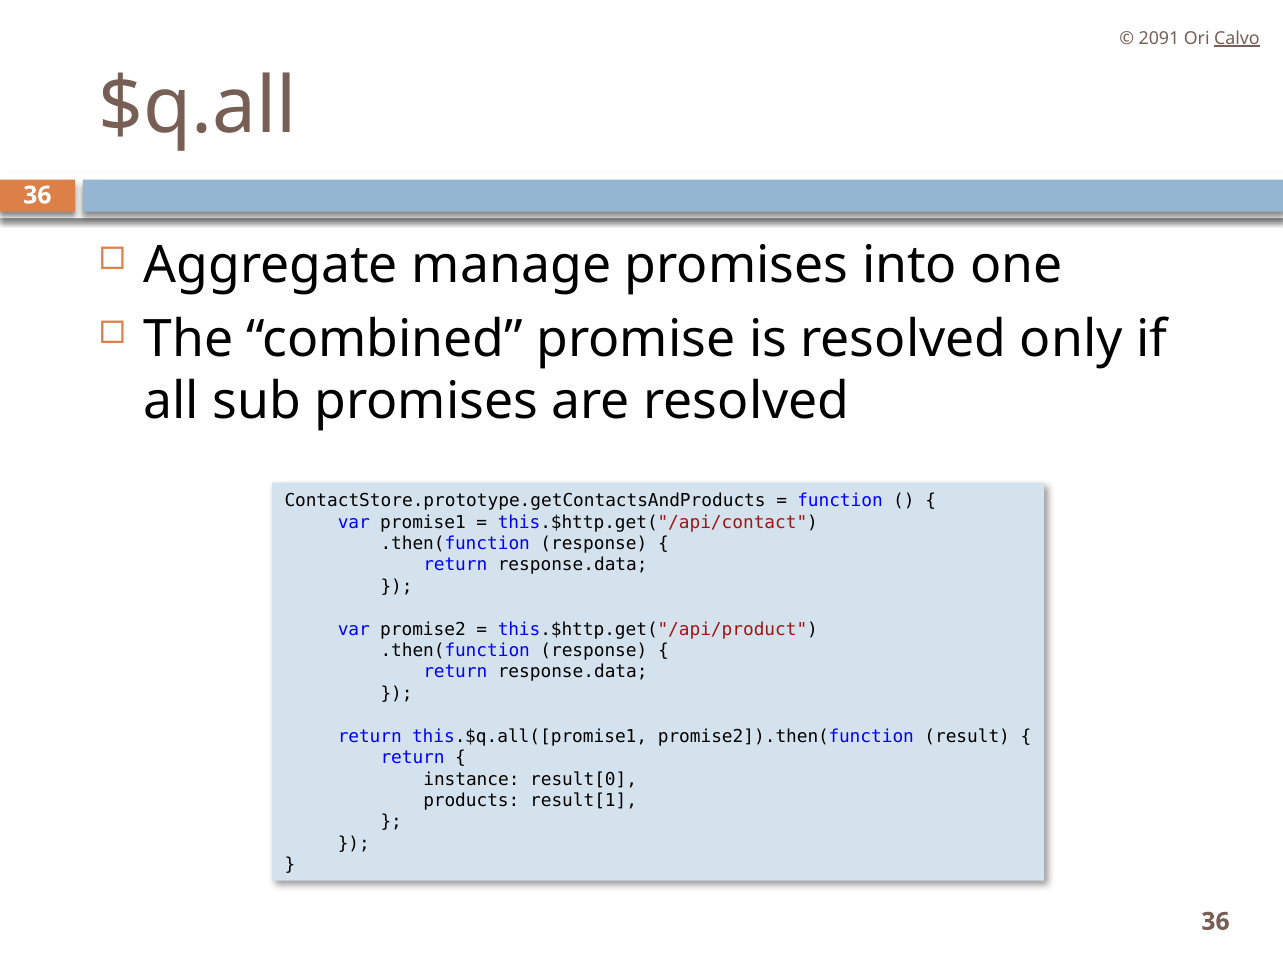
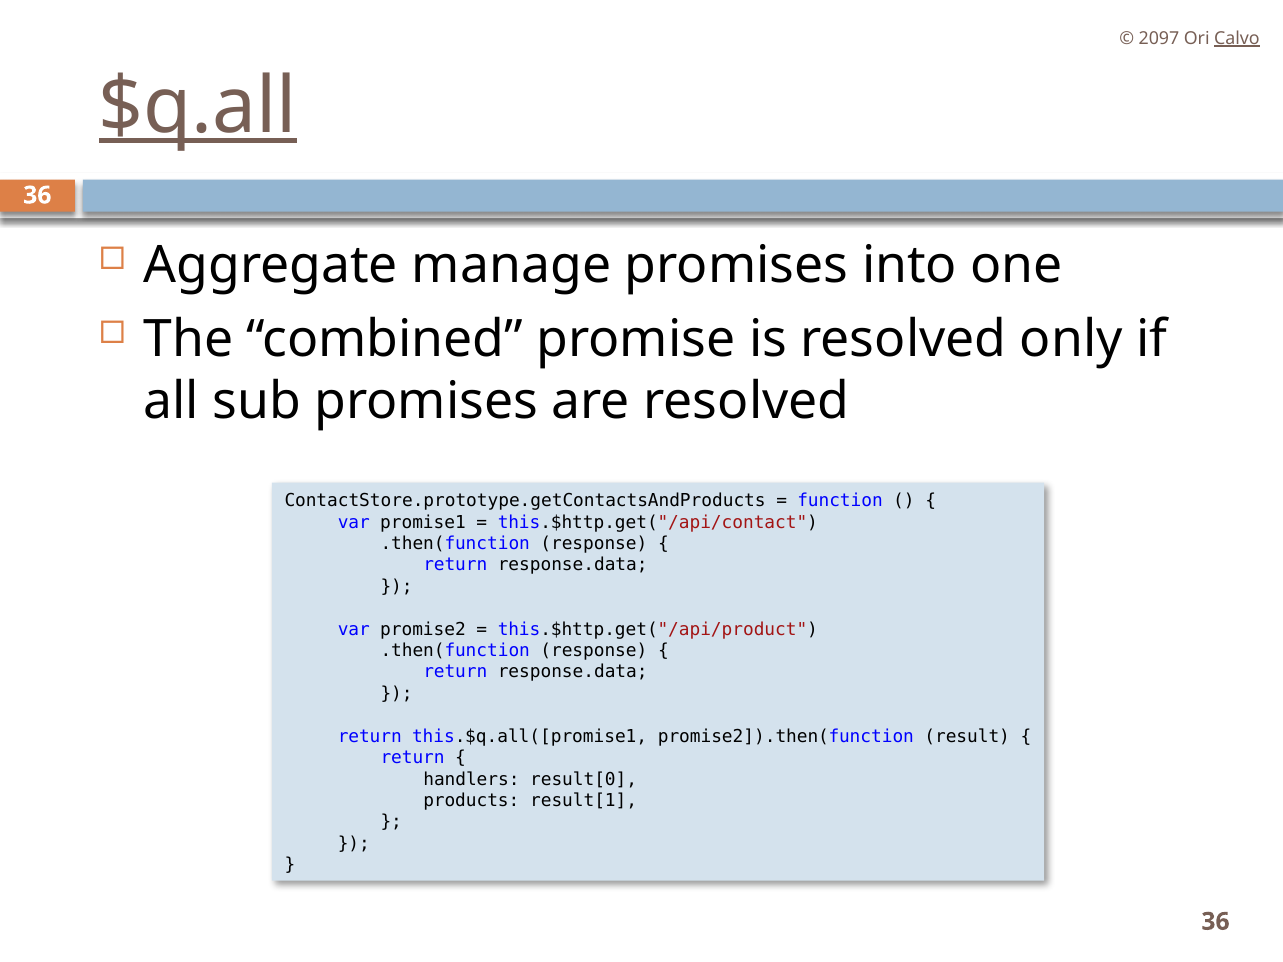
2091: 2091 -> 2097
$q.all underline: none -> present
instance: instance -> handlers
